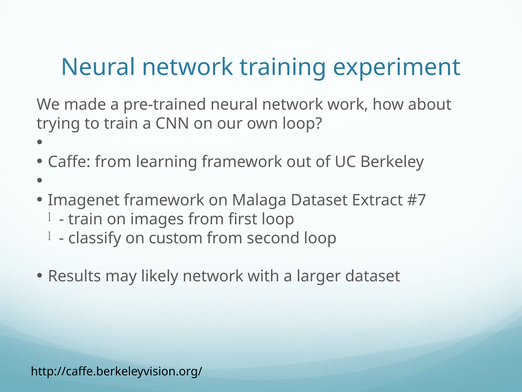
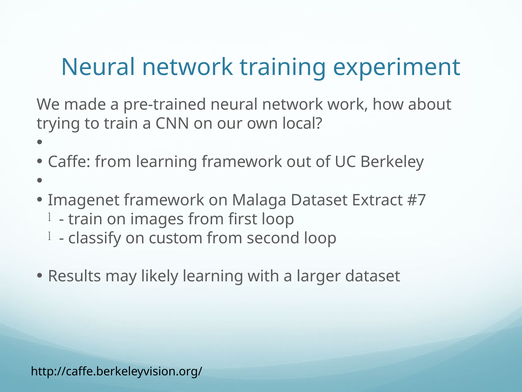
own loop: loop -> local
likely network: network -> learning
